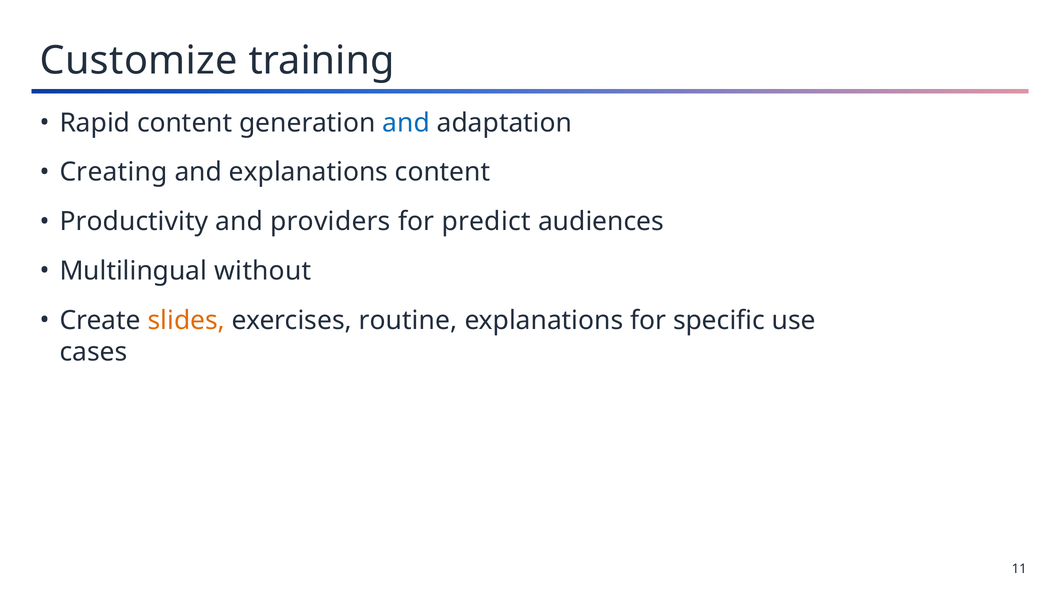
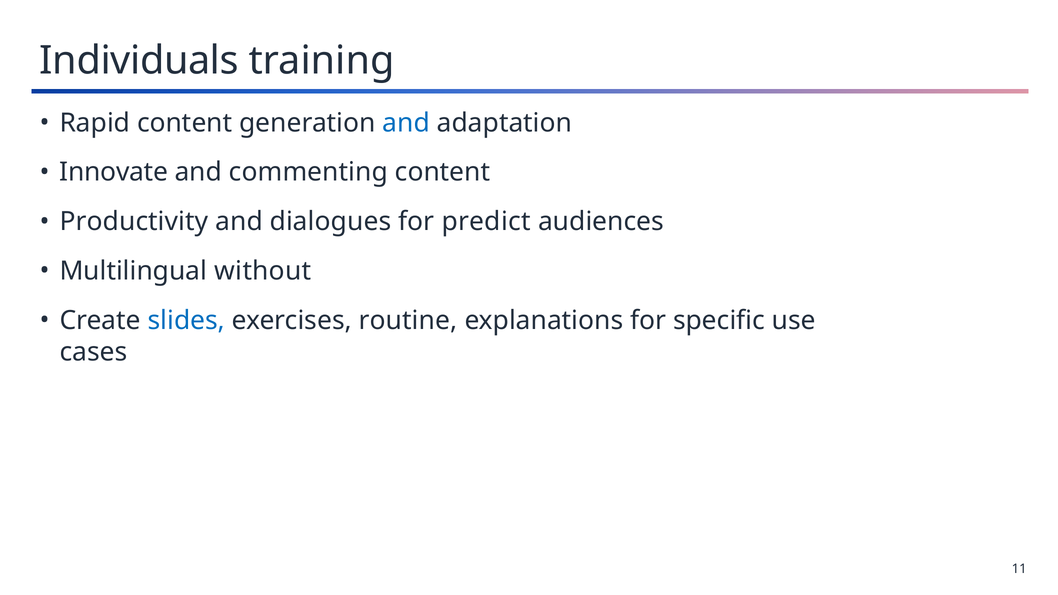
Customize: Customize -> Individuals
Creating: Creating -> Innovate
and explanations: explanations -> commenting
providers: providers -> dialogues
slides colour: orange -> blue
